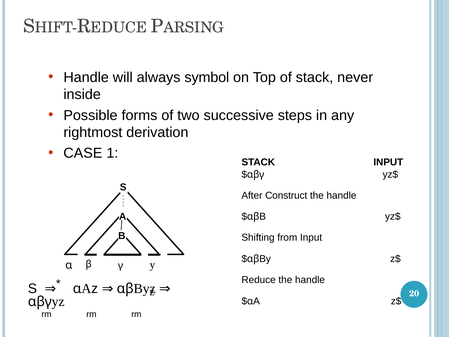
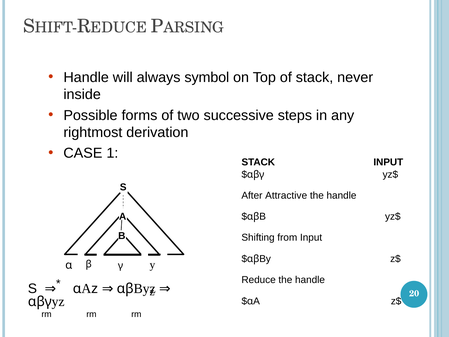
Construct: Construct -> Attractive
